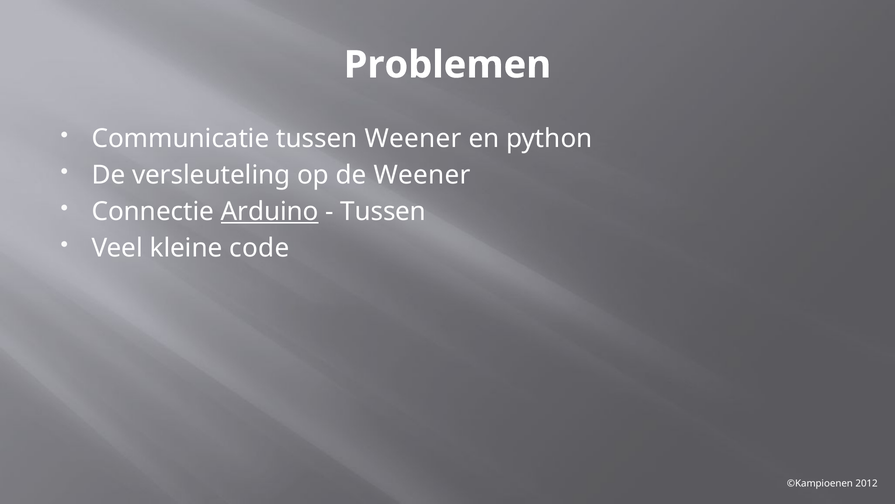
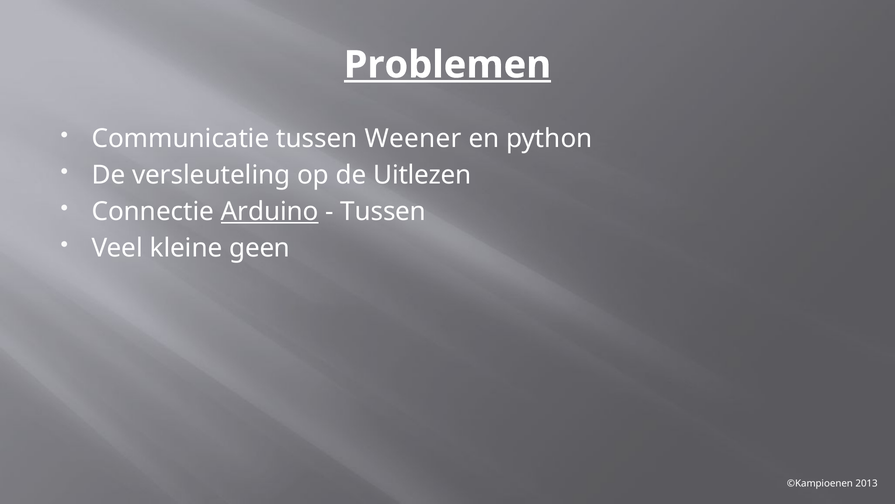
Problemen underline: none -> present
de Weener: Weener -> Uitlezen
code: code -> geen
2012: 2012 -> 2013
